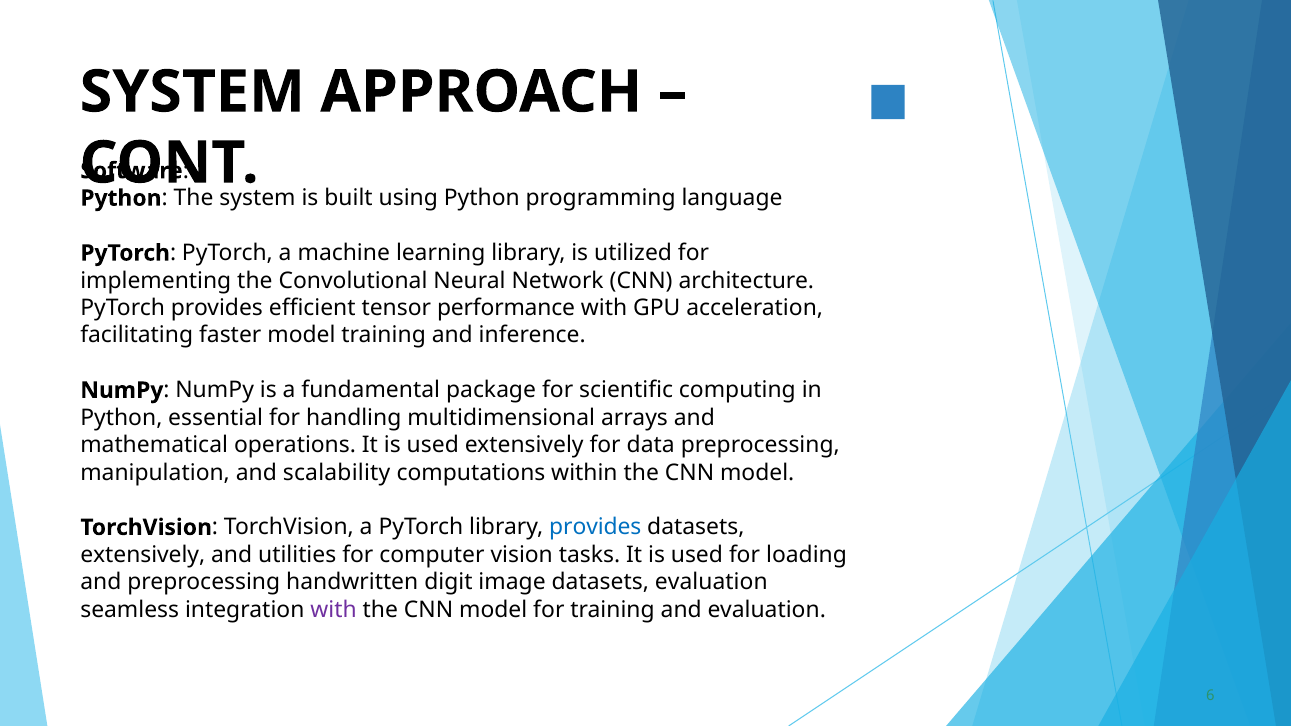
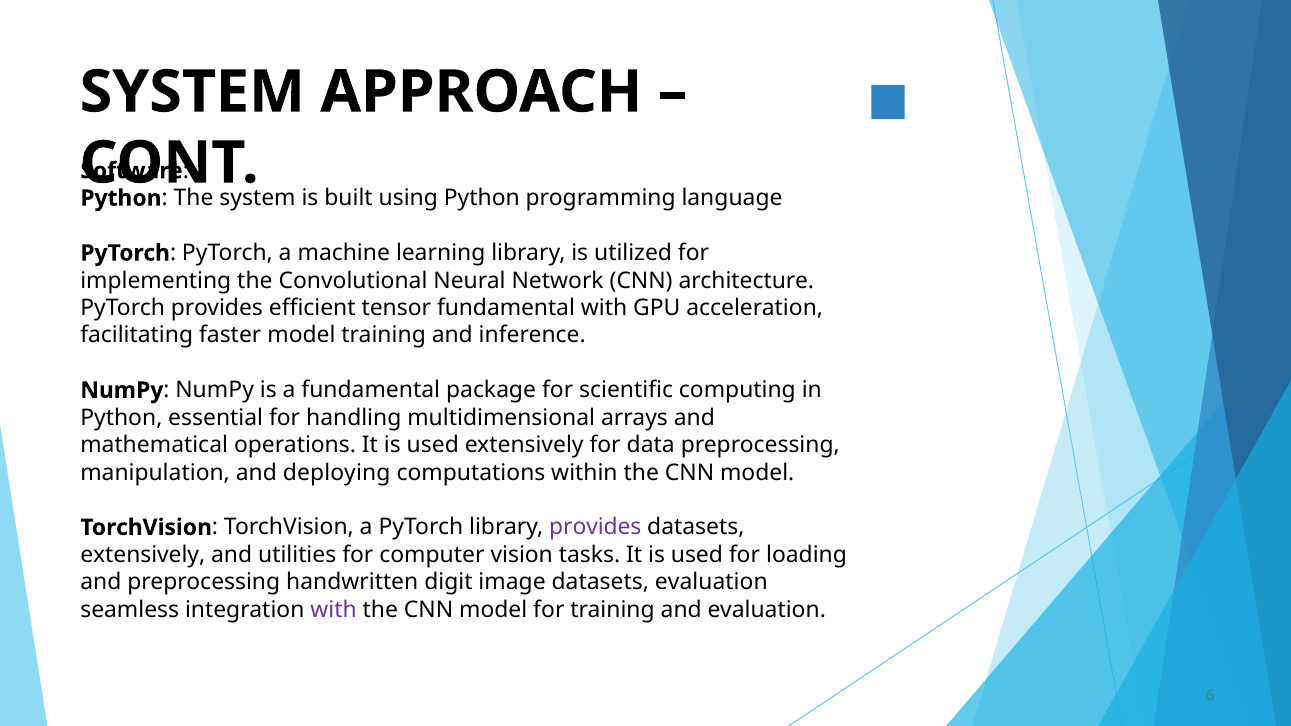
tensor performance: performance -> fundamental
scalability: scalability -> deploying
provides at (595, 528) colour: blue -> purple
